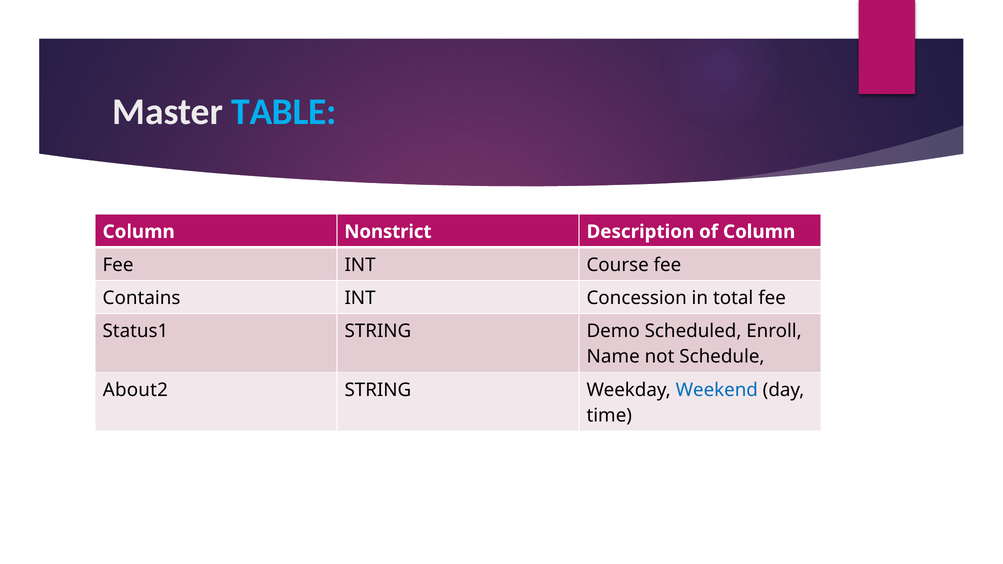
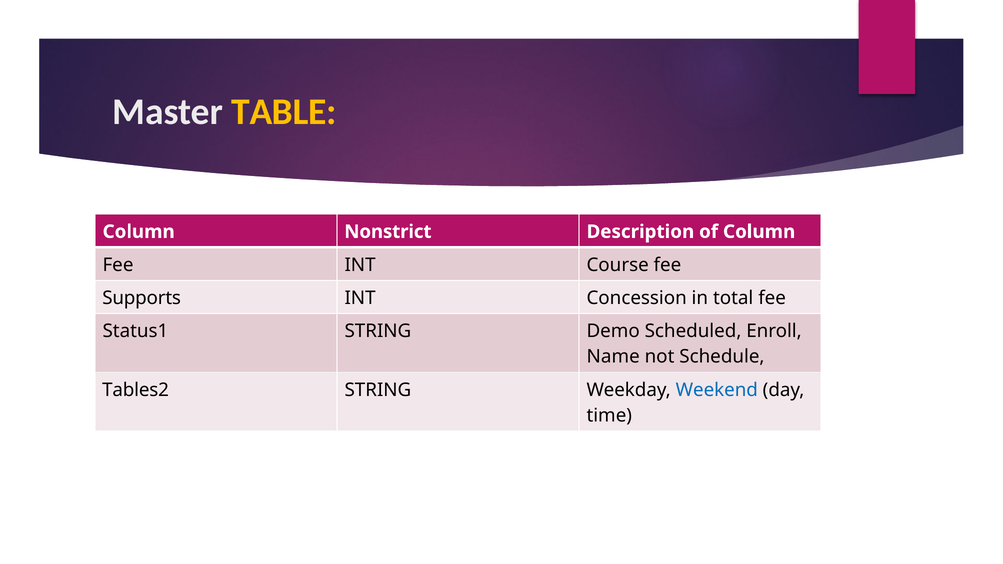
TABLE colour: light blue -> yellow
Contains: Contains -> Supports
About2: About2 -> Tables2
